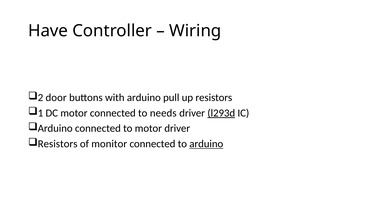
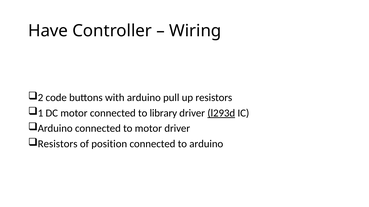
door: door -> code
needs: needs -> library
monitor: monitor -> position
arduino at (206, 144) underline: present -> none
